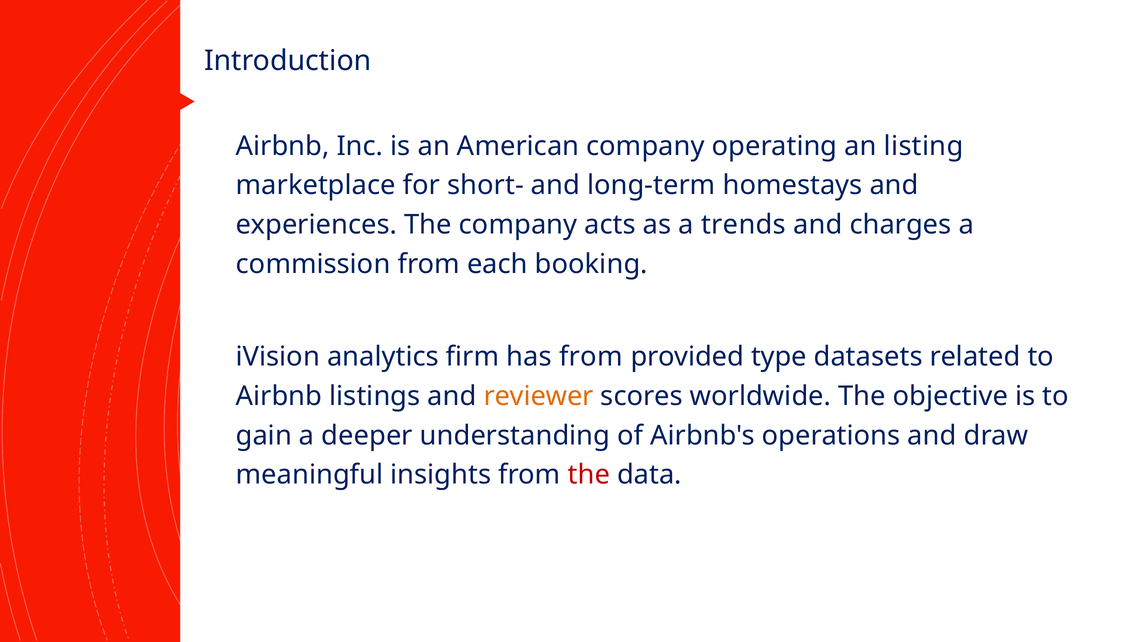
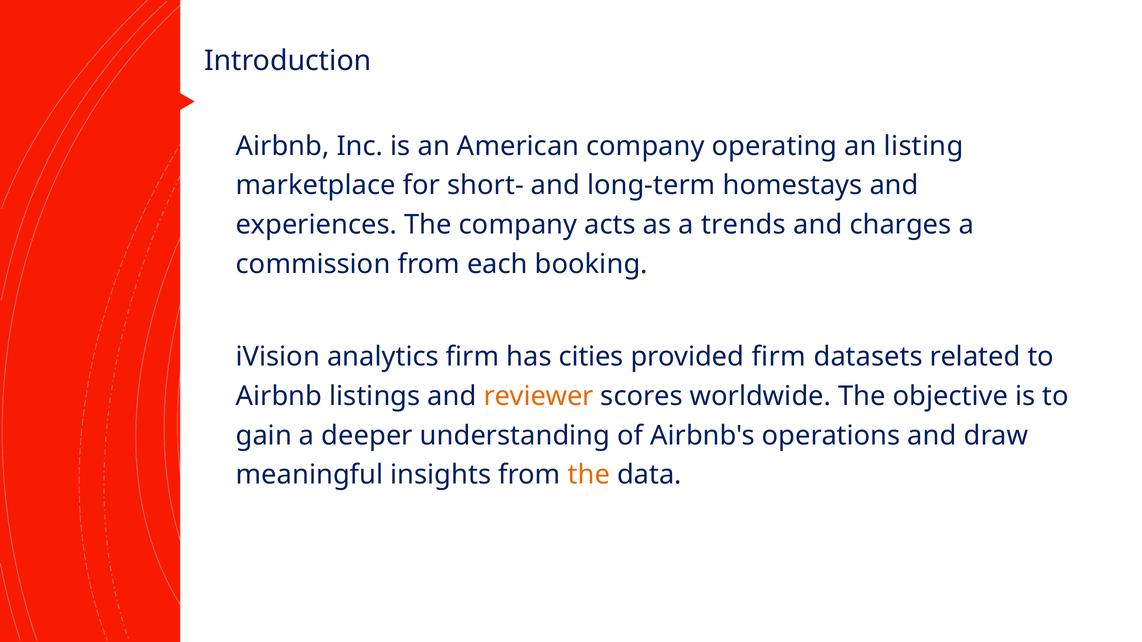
has from: from -> cities
provided type: type -> firm
the at (589, 475) colour: red -> orange
